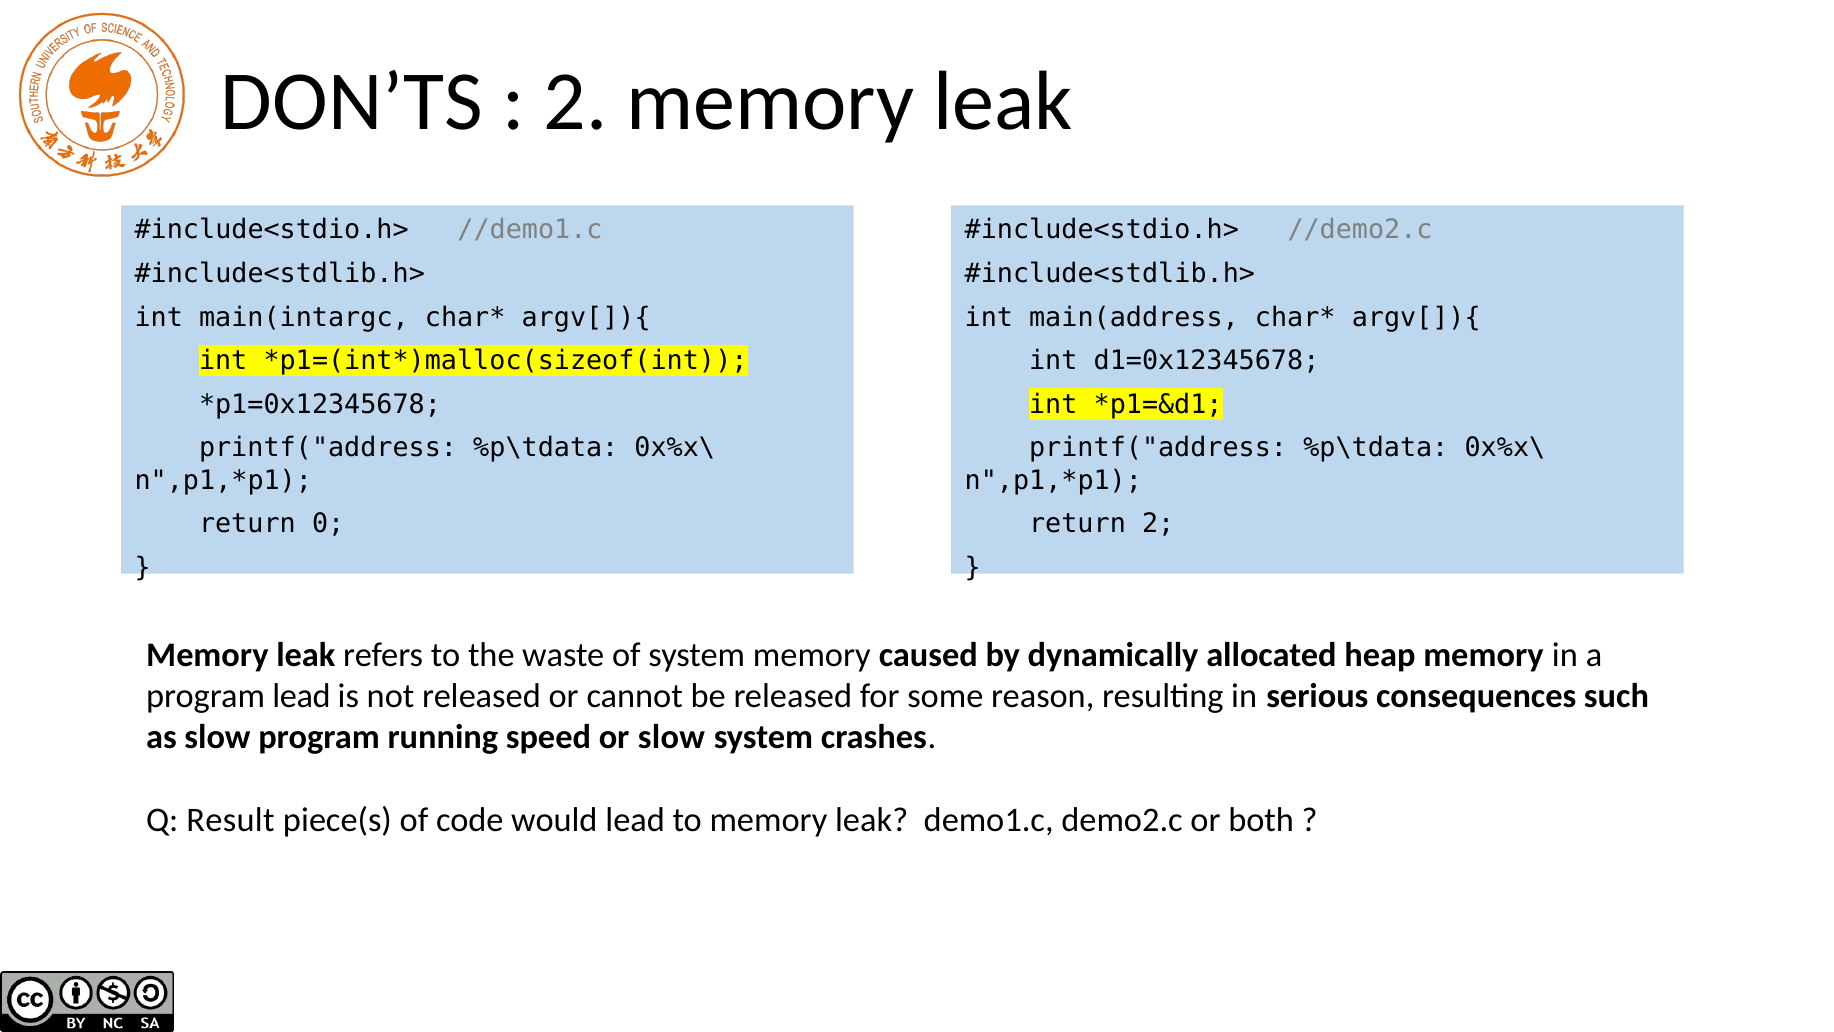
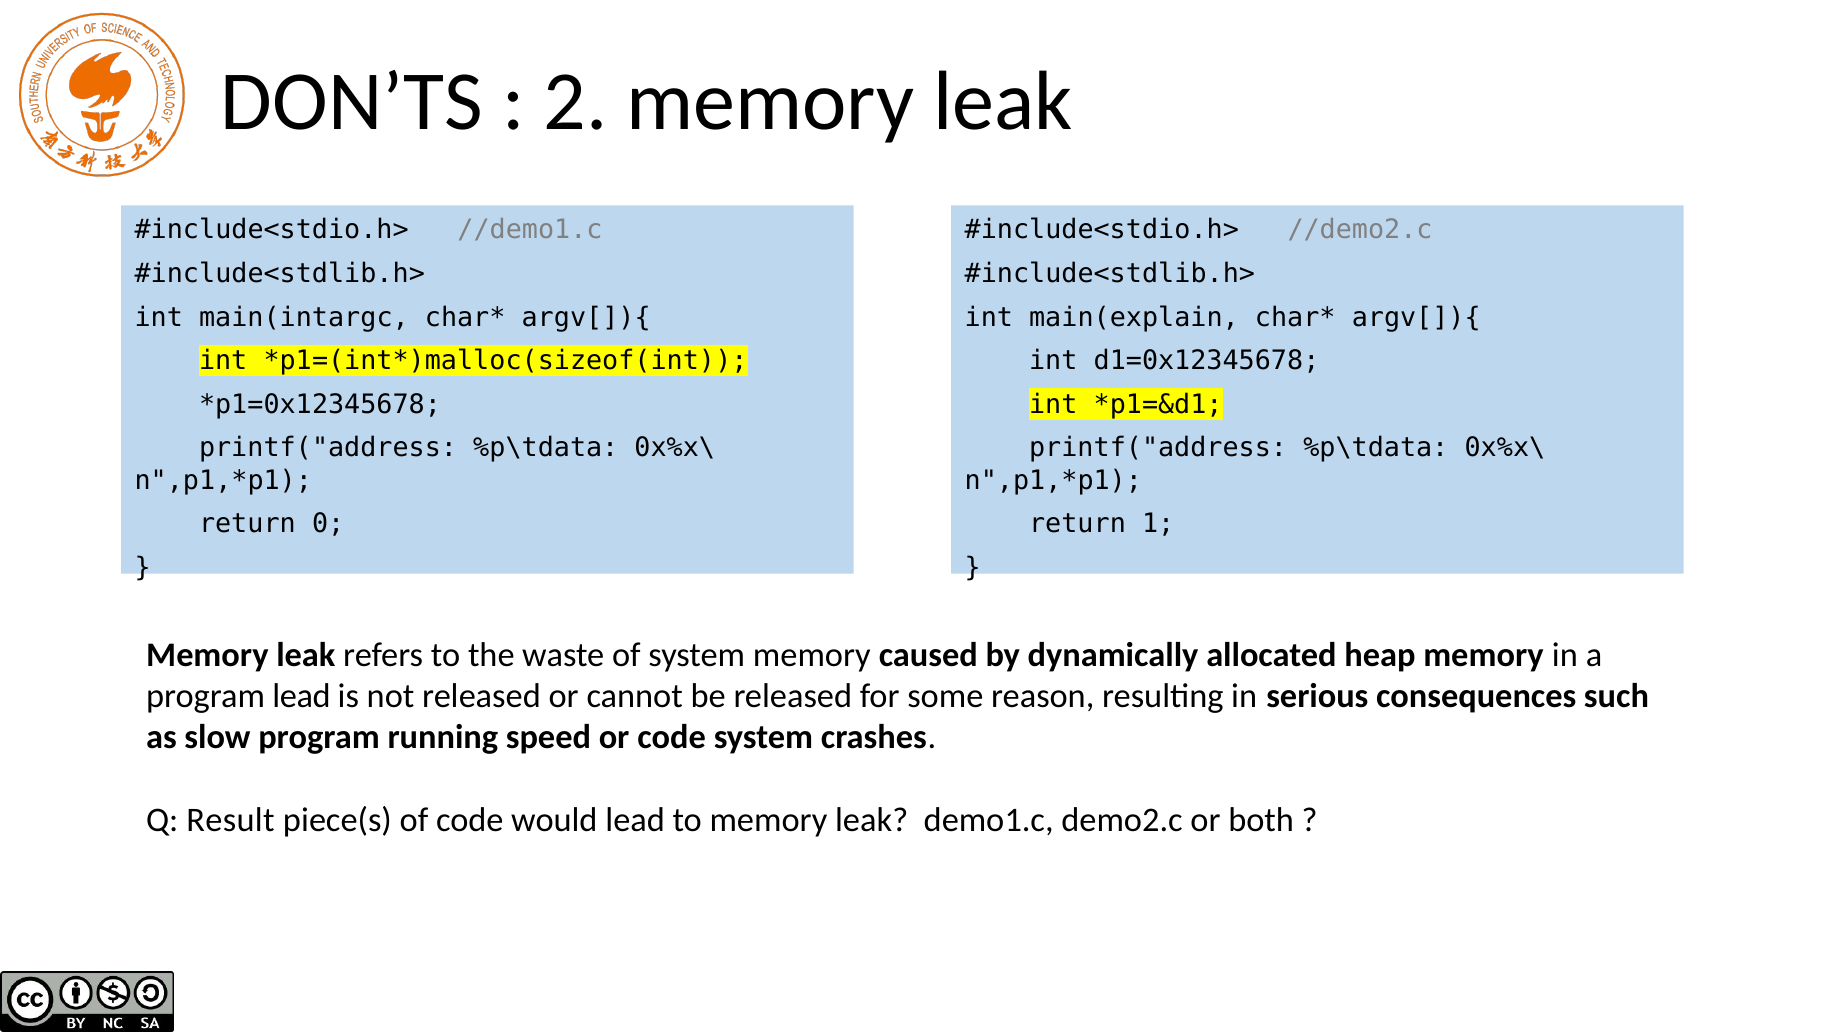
main(address: main(address -> main(explain
return 2: 2 -> 1
or slow: slow -> code
